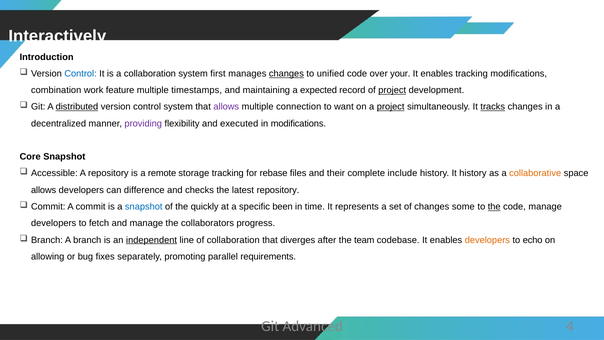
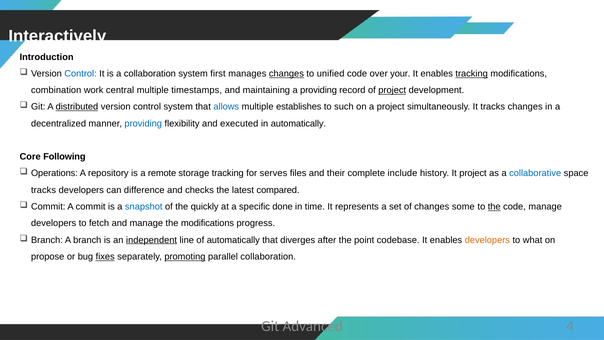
tracking at (472, 74) underline: none -> present
feature: feature -> central
a expected: expected -> providing
allows at (226, 107) colour: purple -> blue
connection: connection -> establishes
want: want -> such
project at (391, 107) underline: present -> none
tracks at (493, 107) underline: present -> none
providing at (143, 123) colour: purple -> blue
in modifications: modifications -> automatically
Core Snapshot: Snapshot -> Following
Accessible: Accessible -> Operations
rebase: rebase -> serves
It history: history -> project
collaborative colour: orange -> blue
allows at (44, 190): allows -> tracks
latest repository: repository -> compared
been: been -> done
the collaborators: collaborators -> modifications
of collaboration: collaboration -> automatically
team: team -> point
echo: echo -> what
allowing: allowing -> propose
fixes underline: none -> present
promoting underline: none -> present
parallel requirements: requirements -> collaboration
